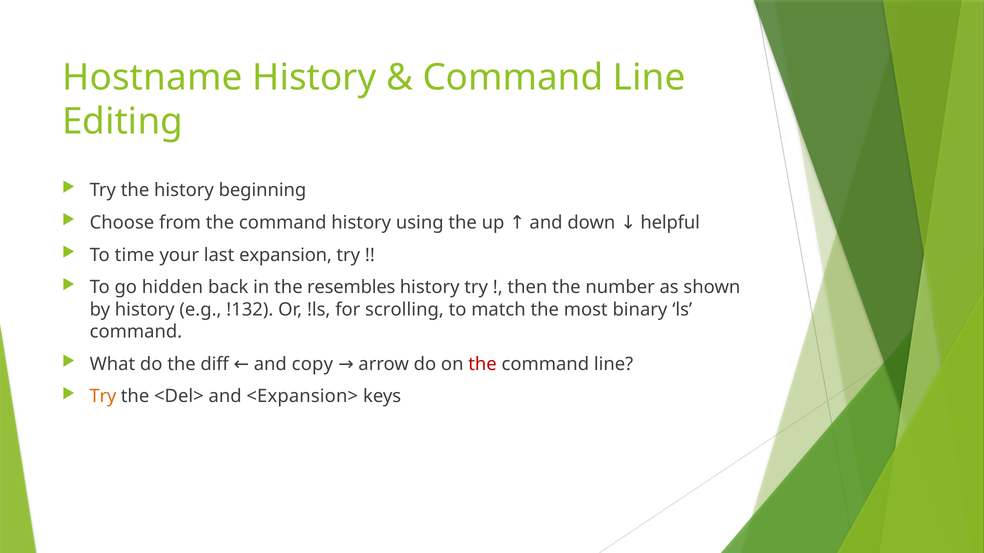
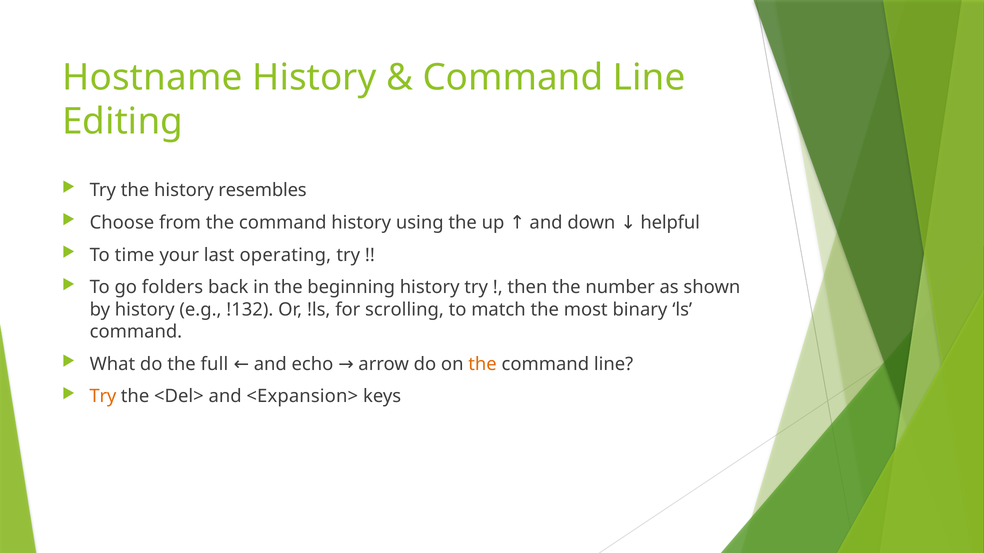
beginning: beginning -> resembles
expansion: expansion -> operating
hidden: hidden -> folders
resembles: resembles -> beginning
diff: diff -> full
copy: copy -> echo
the at (483, 364) colour: red -> orange
